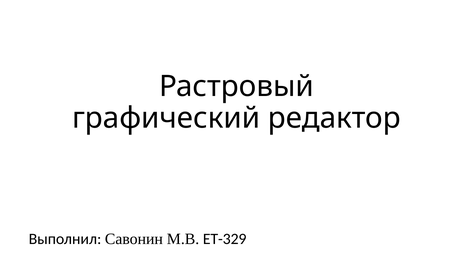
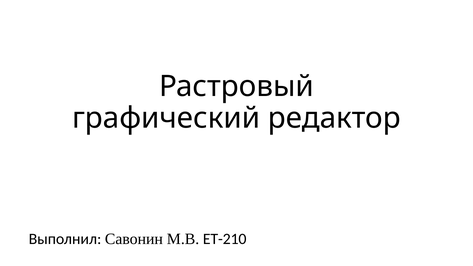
ЕТ-329: ЕТ-329 -> ЕТ-210
